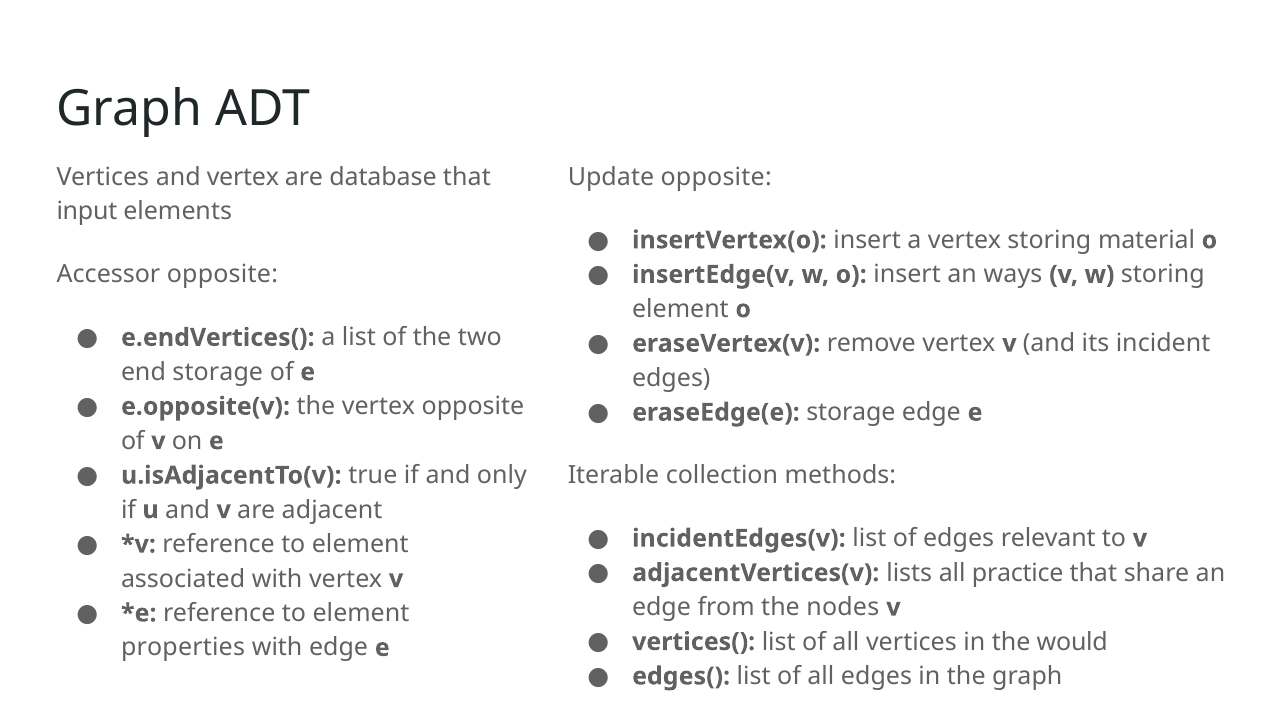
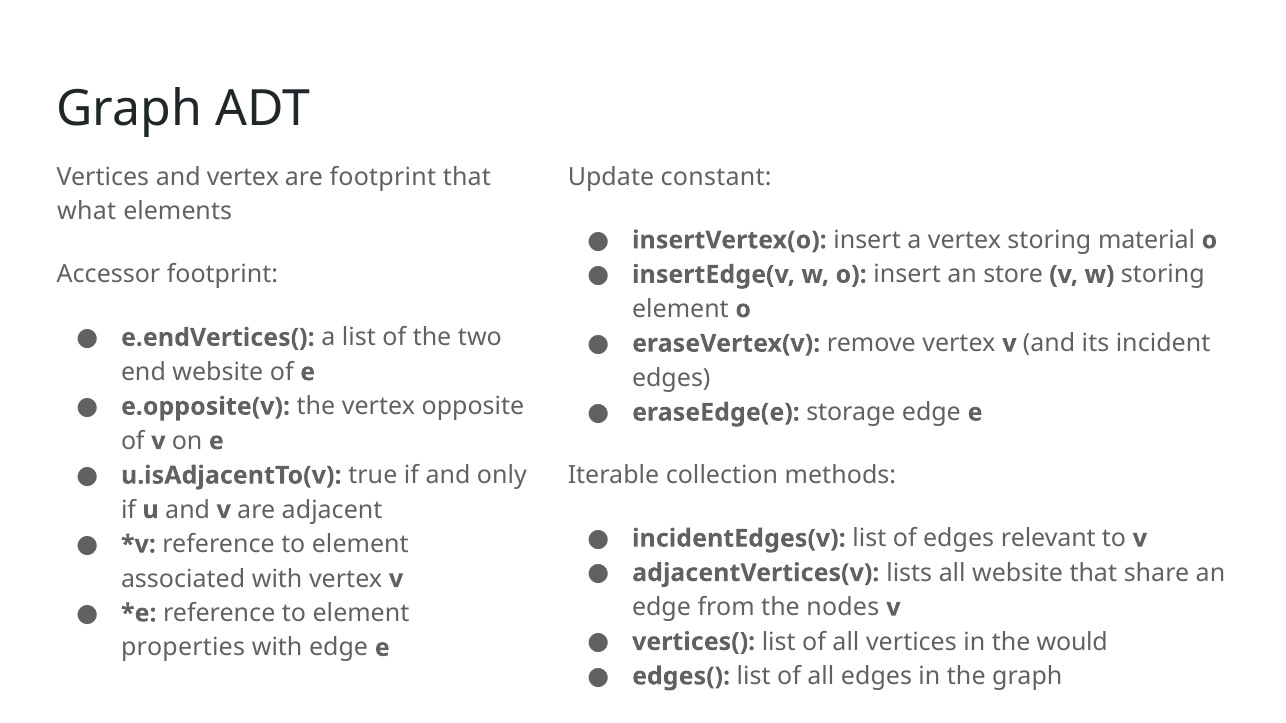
are database: database -> footprint
Update opposite: opposite -> constant
input: input -> what
ways: ways -> store
Accessor opposite: opposite -> footprint
end storage: storage -> website
all practice: practice -> website
